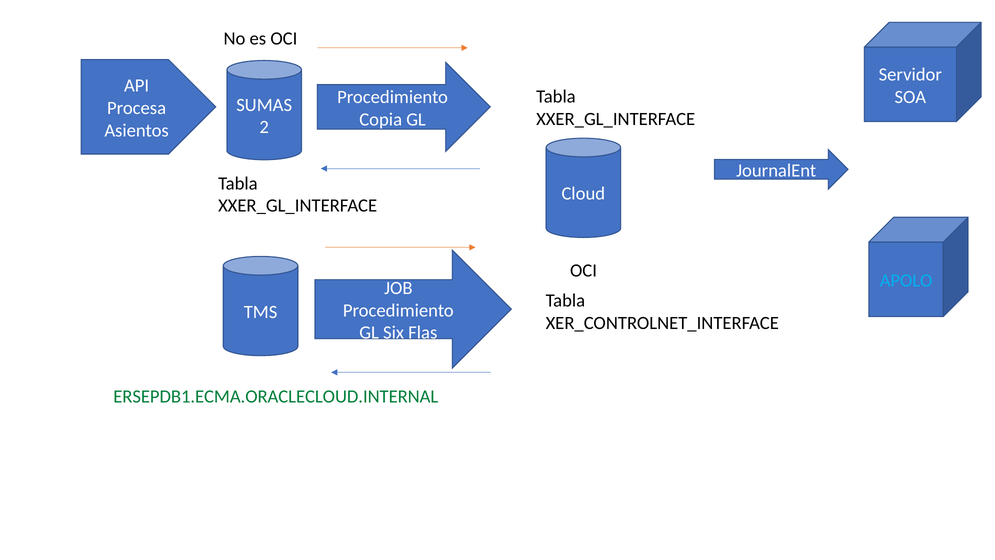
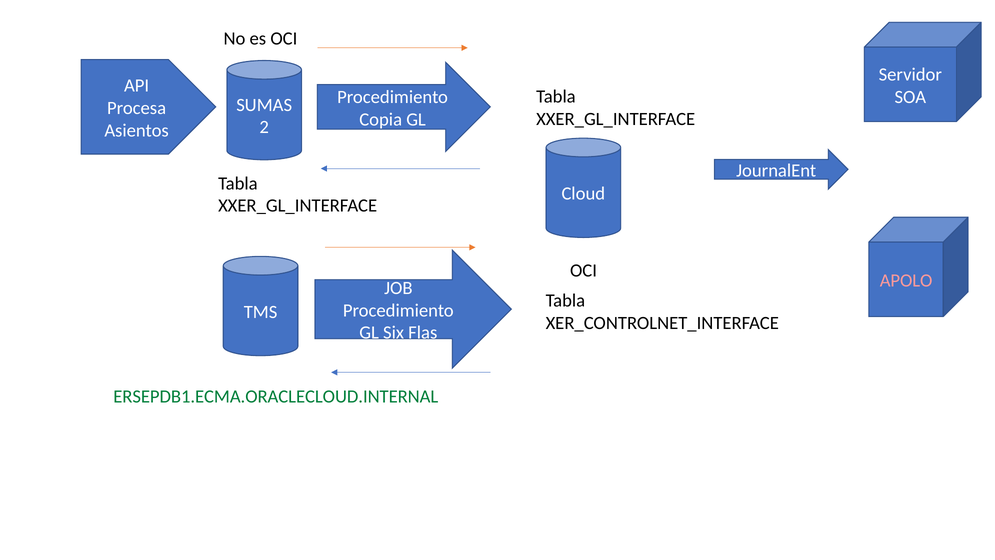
APOLO colour: light blue -> pink
